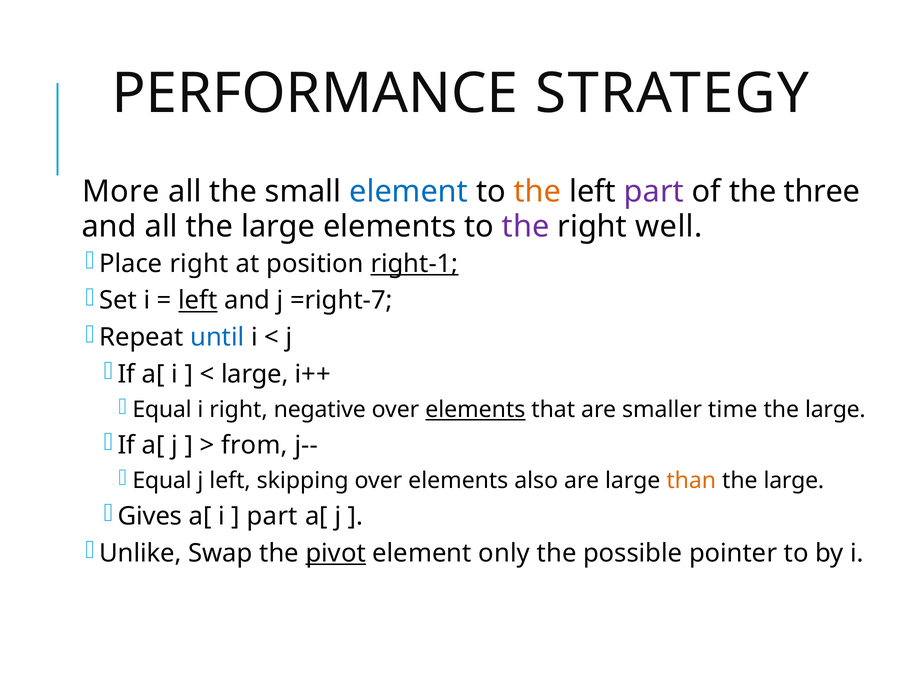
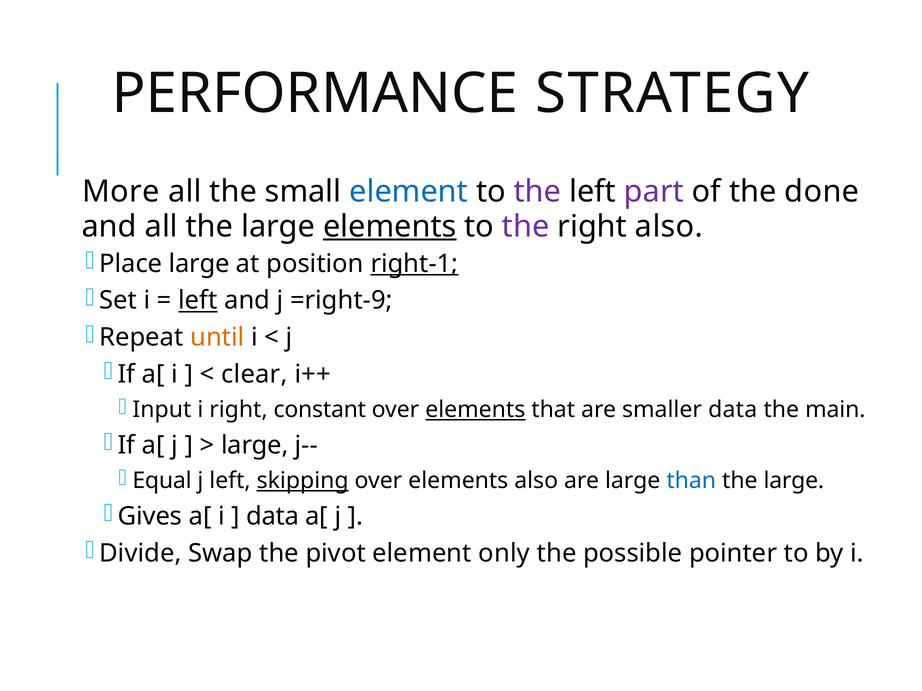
the at (537, 192) colour: orange -> purple
three: three -> done
elements at (390, 227) underline: none -> present
right well: well -> also
Place right: right -> large
=right-7: =right-7 -> =right-9
until colour: blue -> orange
large at (255, 375): large -> clear
Equal at (162, 410): Equal -> Input
negative: negative -> constant
smaller time: time -> data
large at (835, 410): large -> main
from at (254, 446): from -> large
skipping underline: none -> present
than colour: orange -> blue
part at (272, 517): part -> data
Unlike: Unlike -> Divide
pivot underline: present -> none
